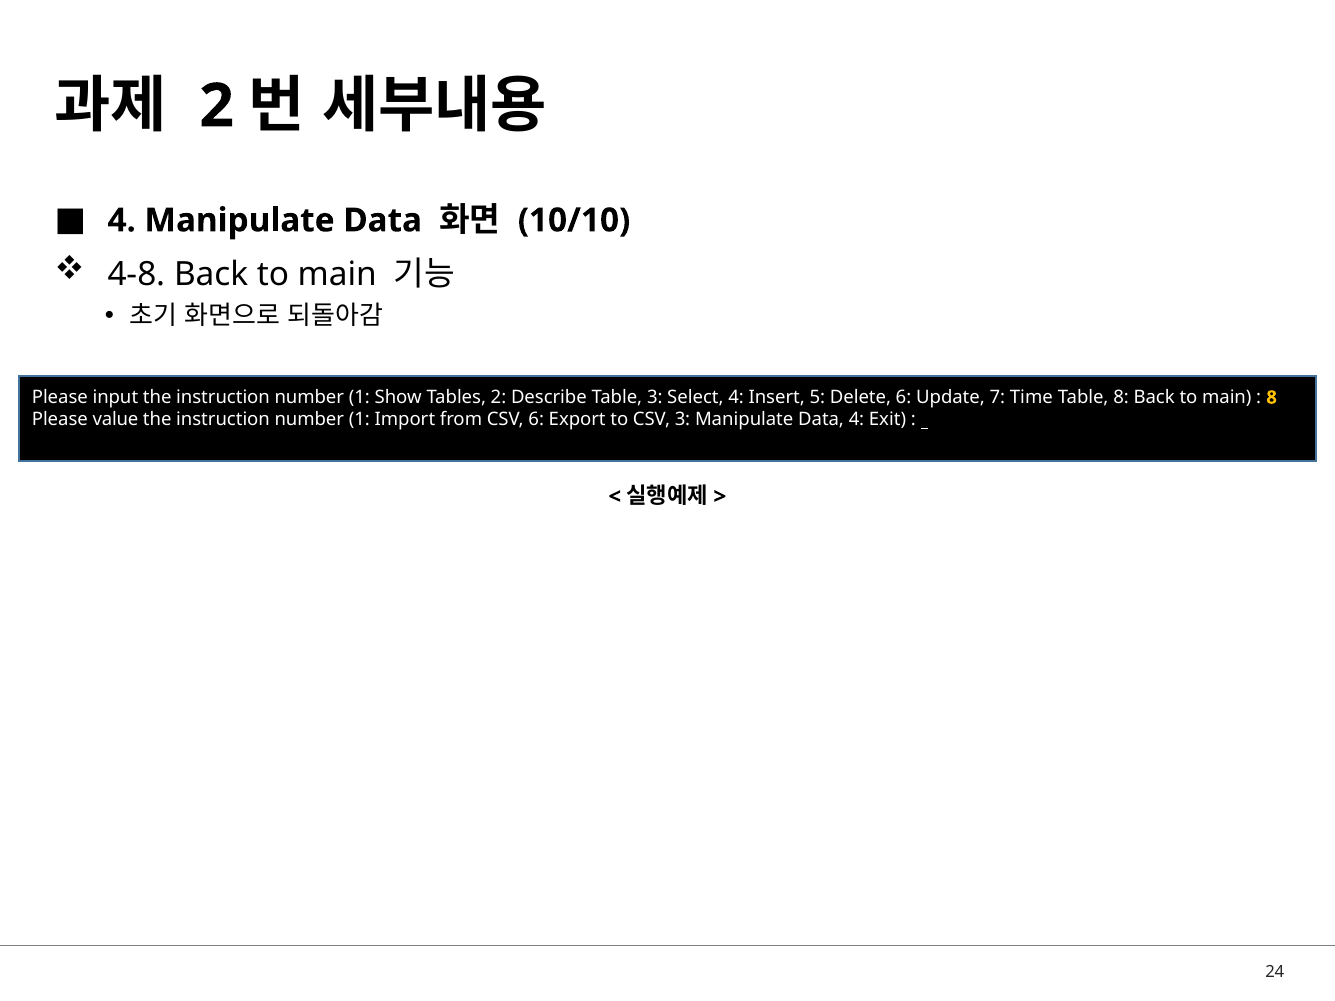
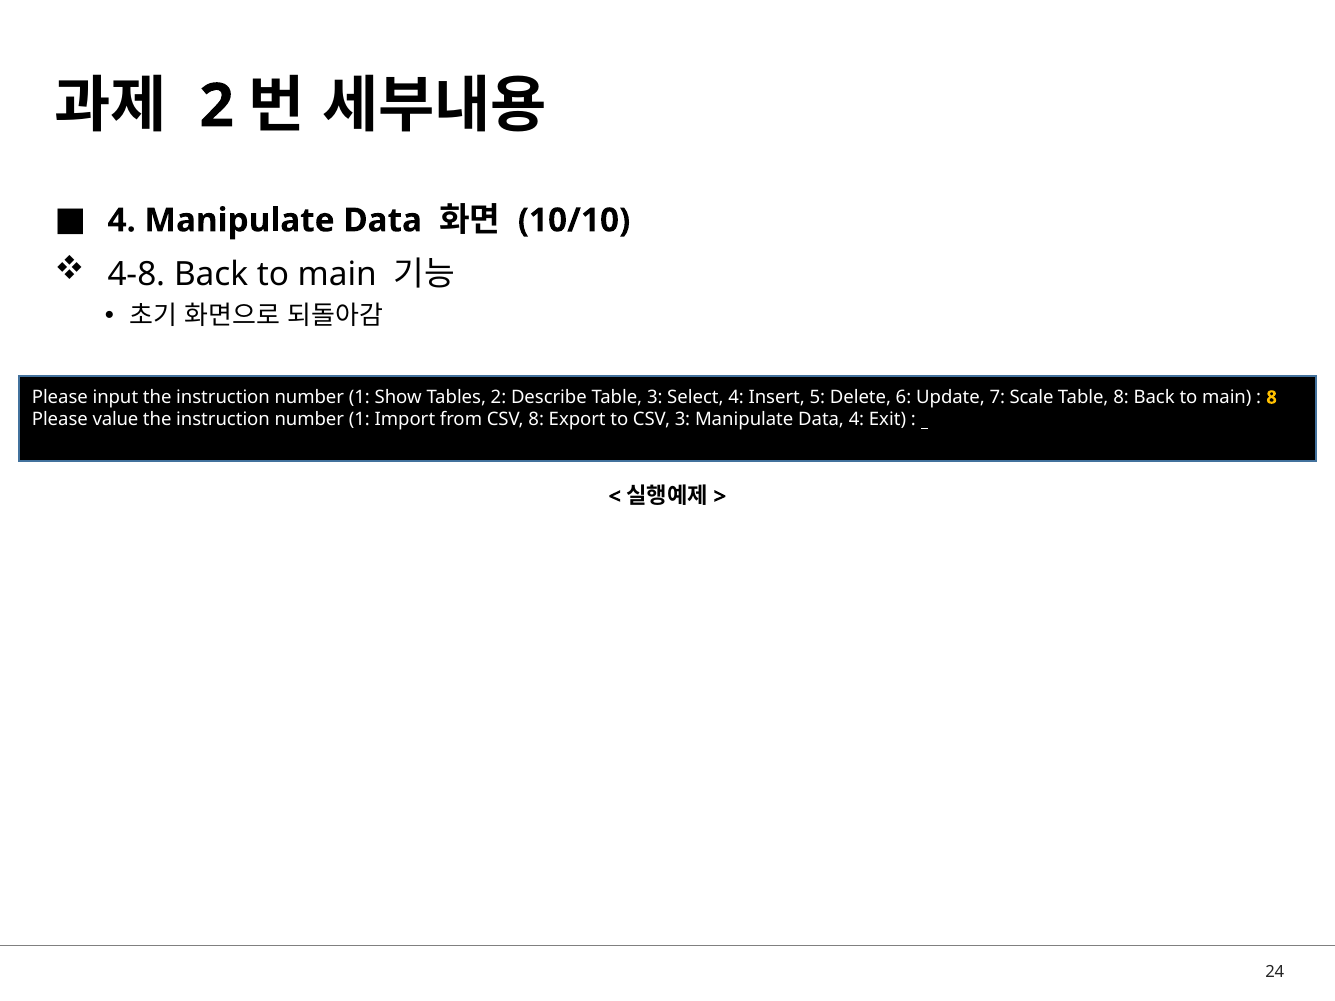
Time: Time -> Scale
CSV 6: 6 -> 8
